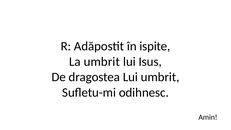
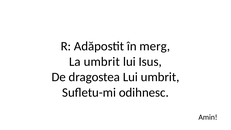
ispite: ispite -> merg
